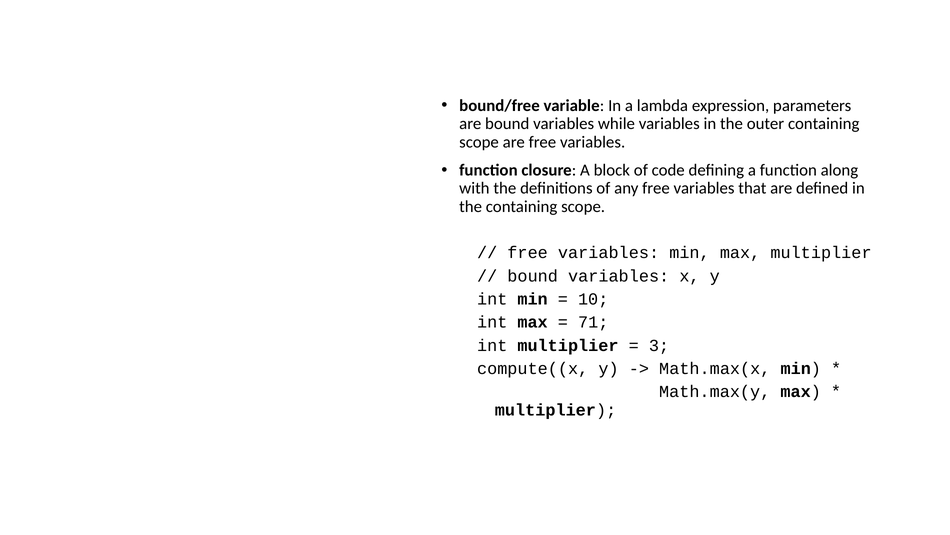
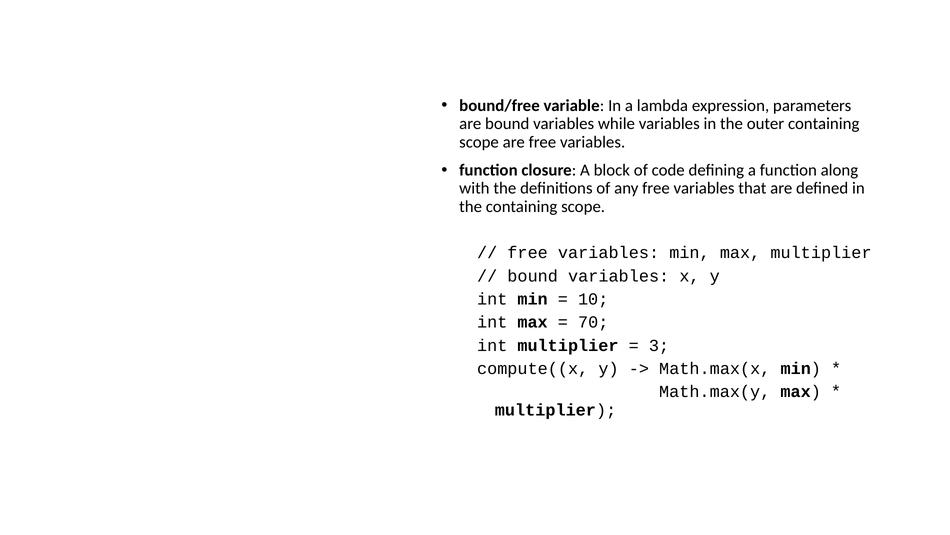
71: 71 -> 70
